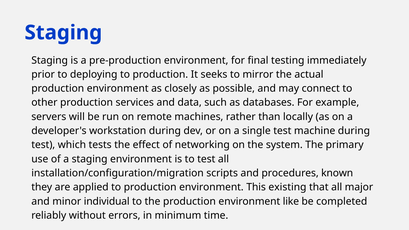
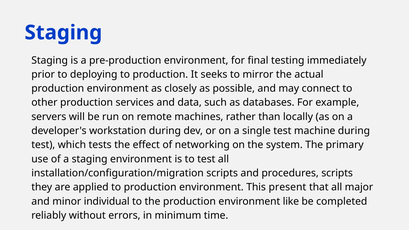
procedures known: known -> scripts
existing: existing -> present
